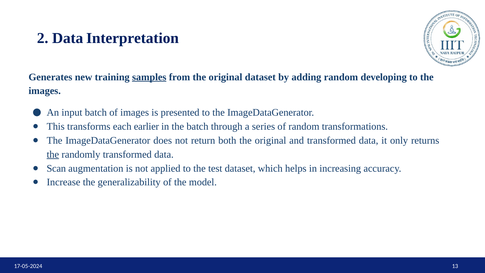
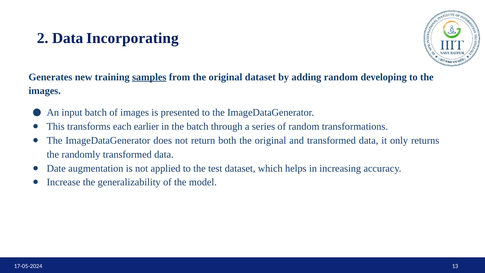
Interpretation: Interpretation -> Incorporating
the at (53, 154) underline: present -> none
Scan: Scan -> Date
